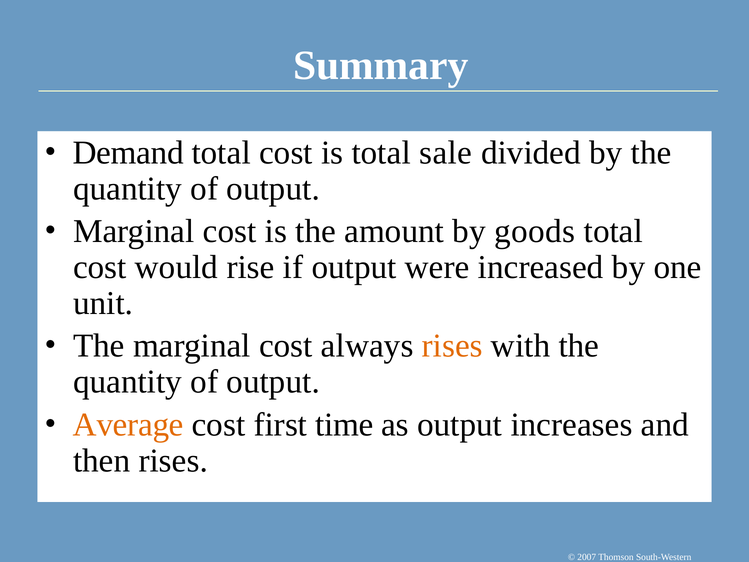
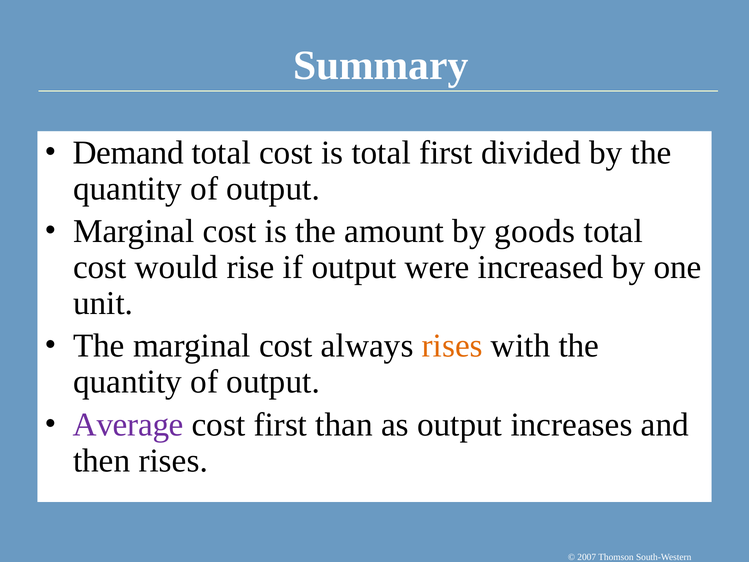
total sale: sale -> first
Average colour: orange -> purple
time: time -> than
